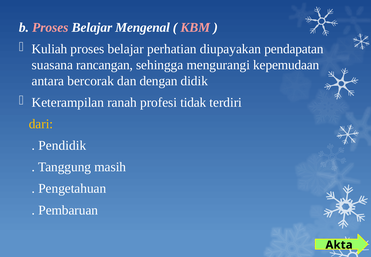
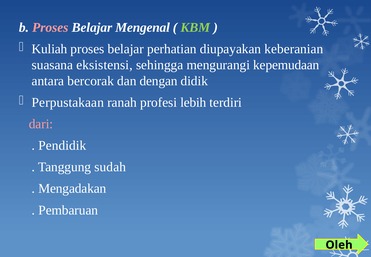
KBM colour: pink -> light green
pendapatan: pendapatan -> keberanian
rancangan: rancangan -> eksistensi
Keterampilan: Keterampilan -> Perpustakaan
tidak: tidak -> lebih
dari colour: yellow -> pink
masih: masih -> sudah
Pengetahuan: Pengetahuan -> Mengadakan
Akta: Akta -> Oleh
